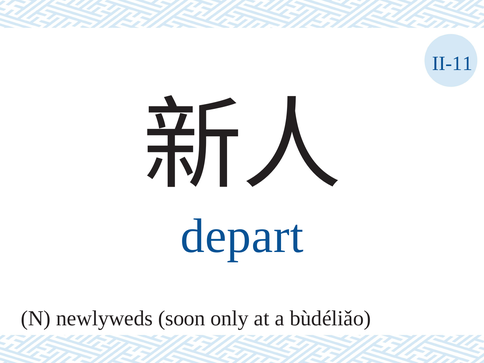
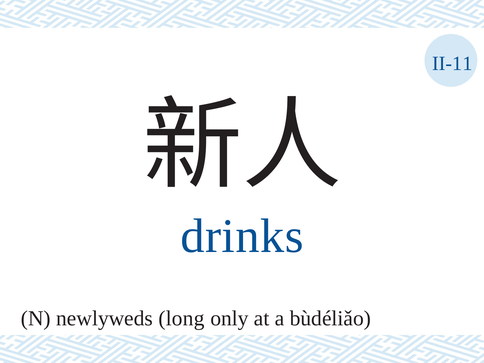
depart: depart -> drinks
soon: soon -> long
